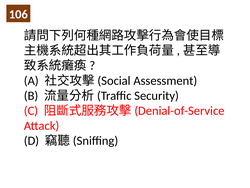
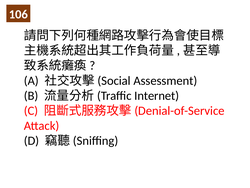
Security: Security -> Internet
